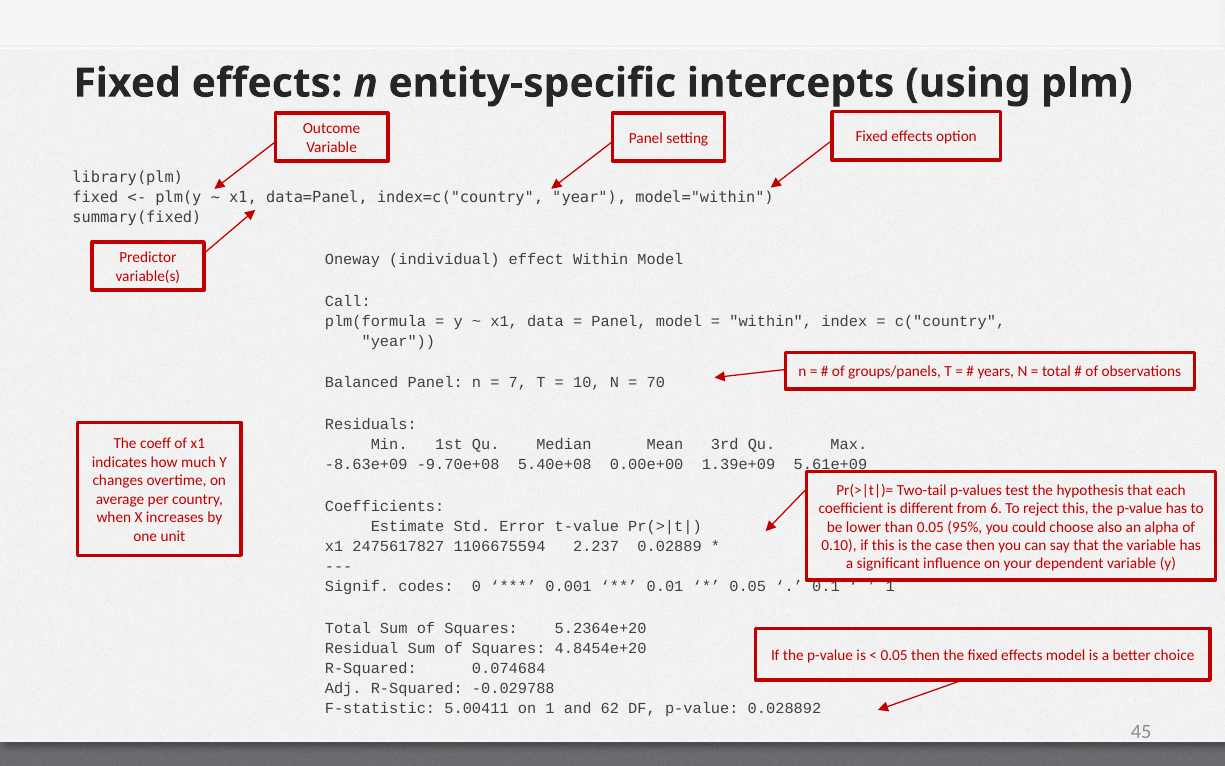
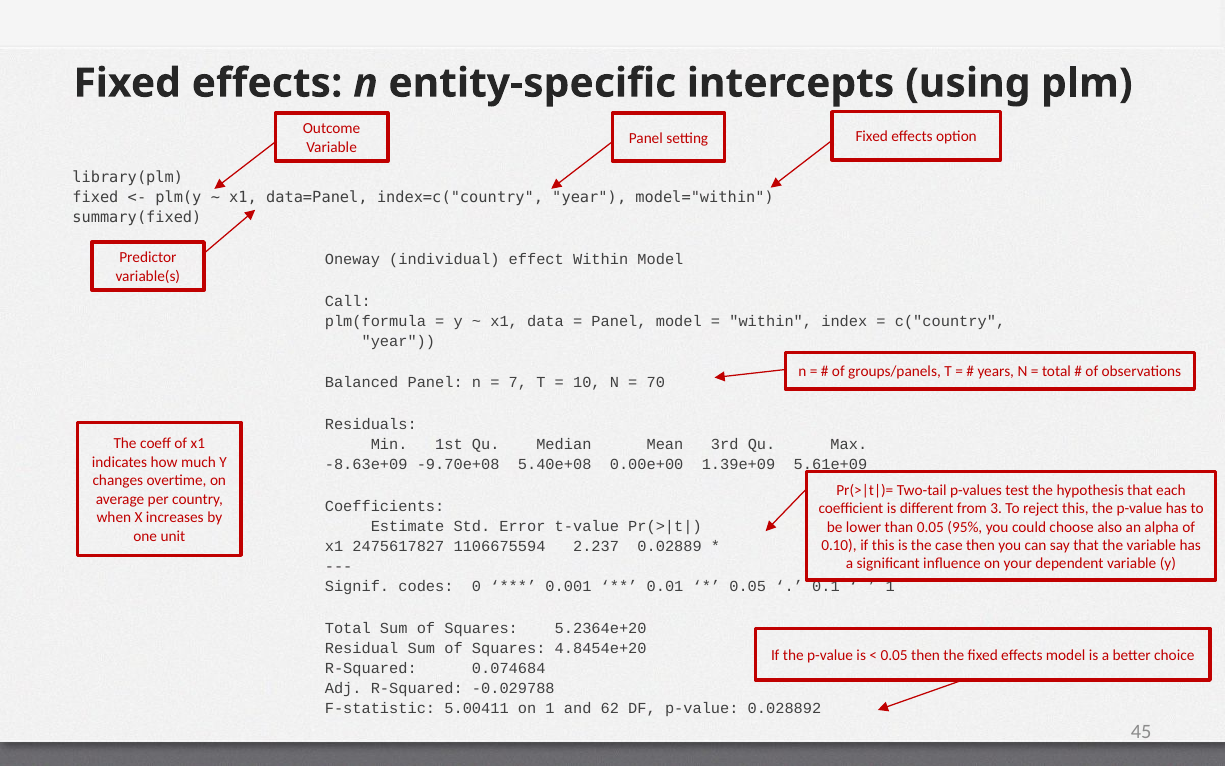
6: 6 -> 3
